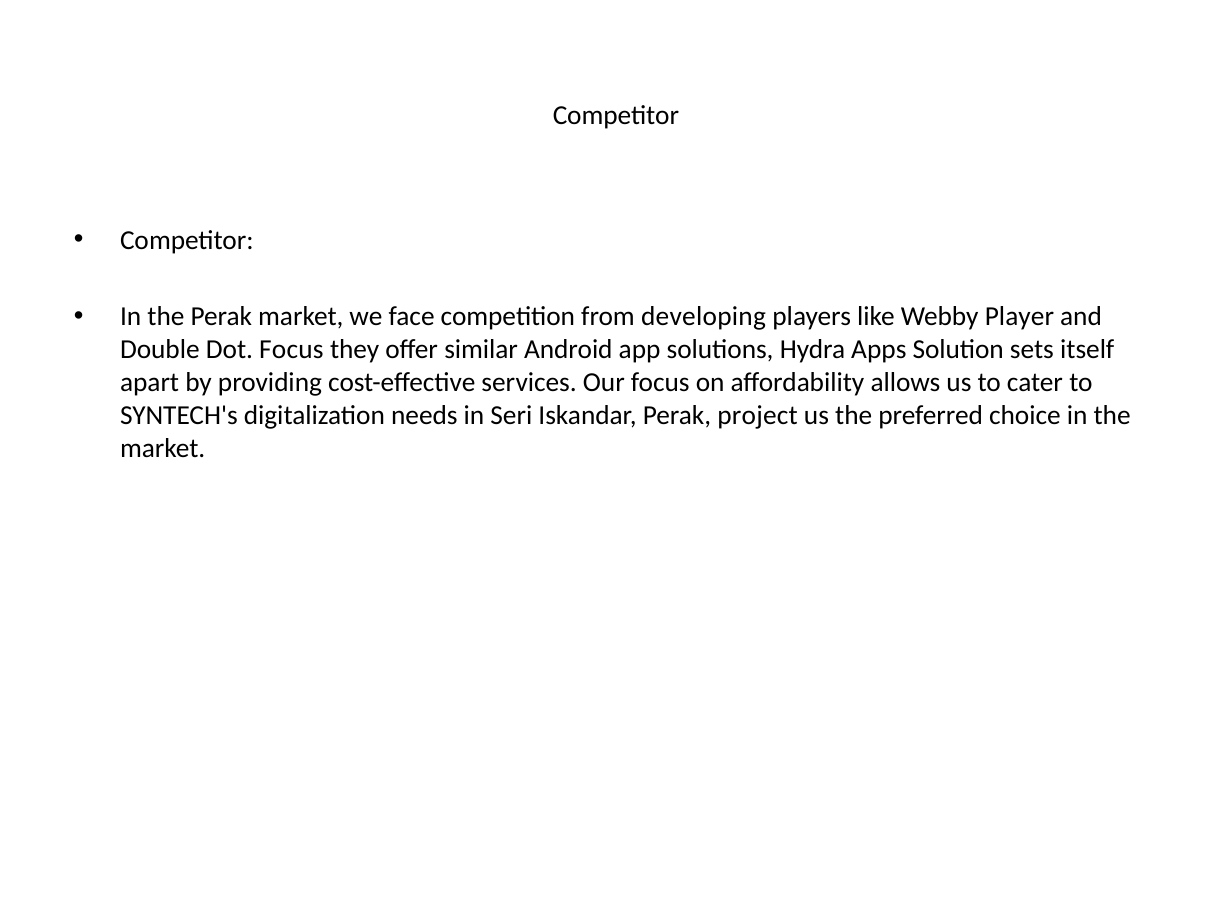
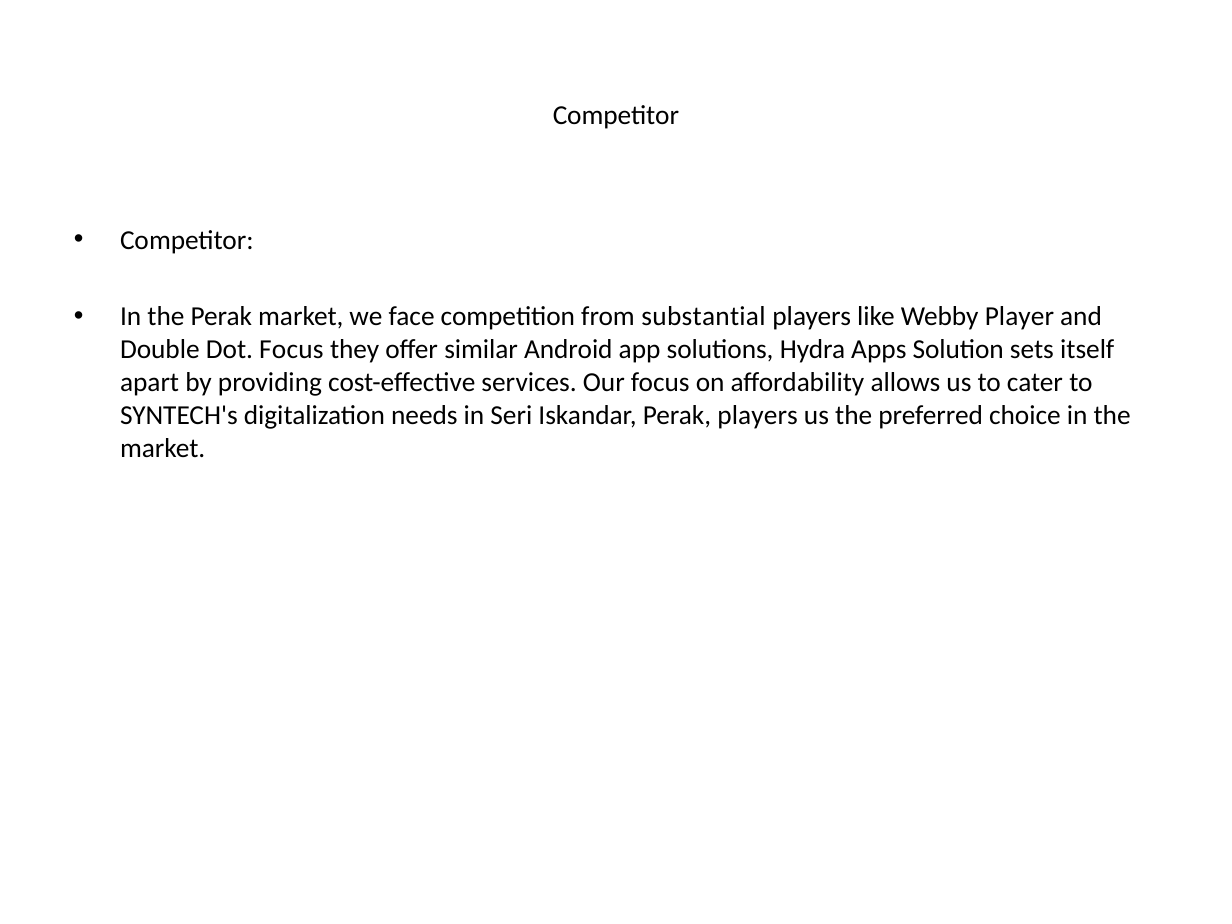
developing: developing -> substantial
Perak project: project -> players
